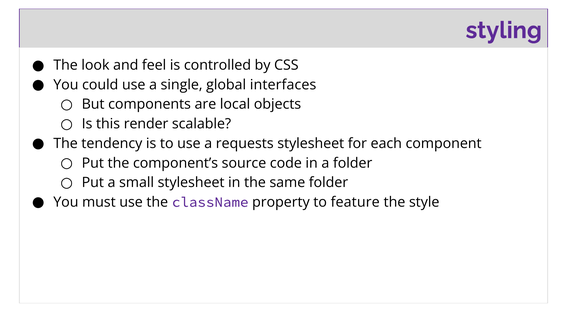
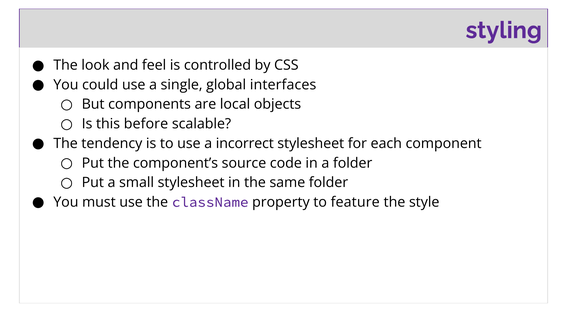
render: render -> before
requests: requests -> incorrect
